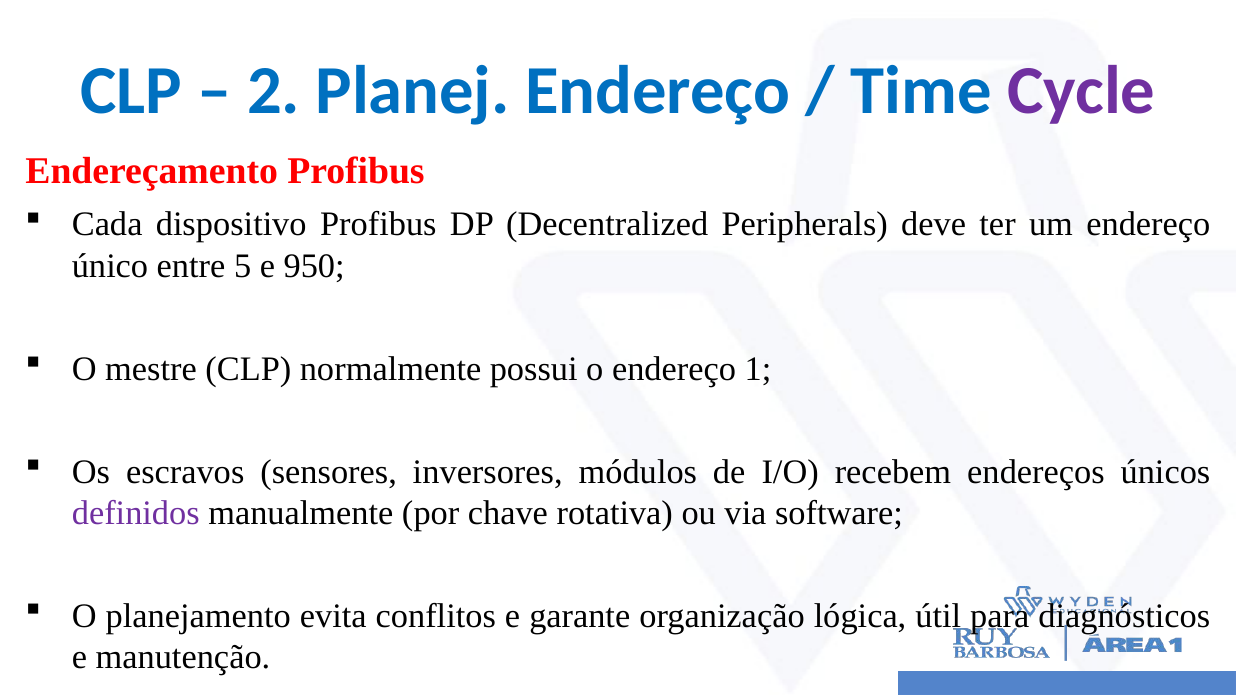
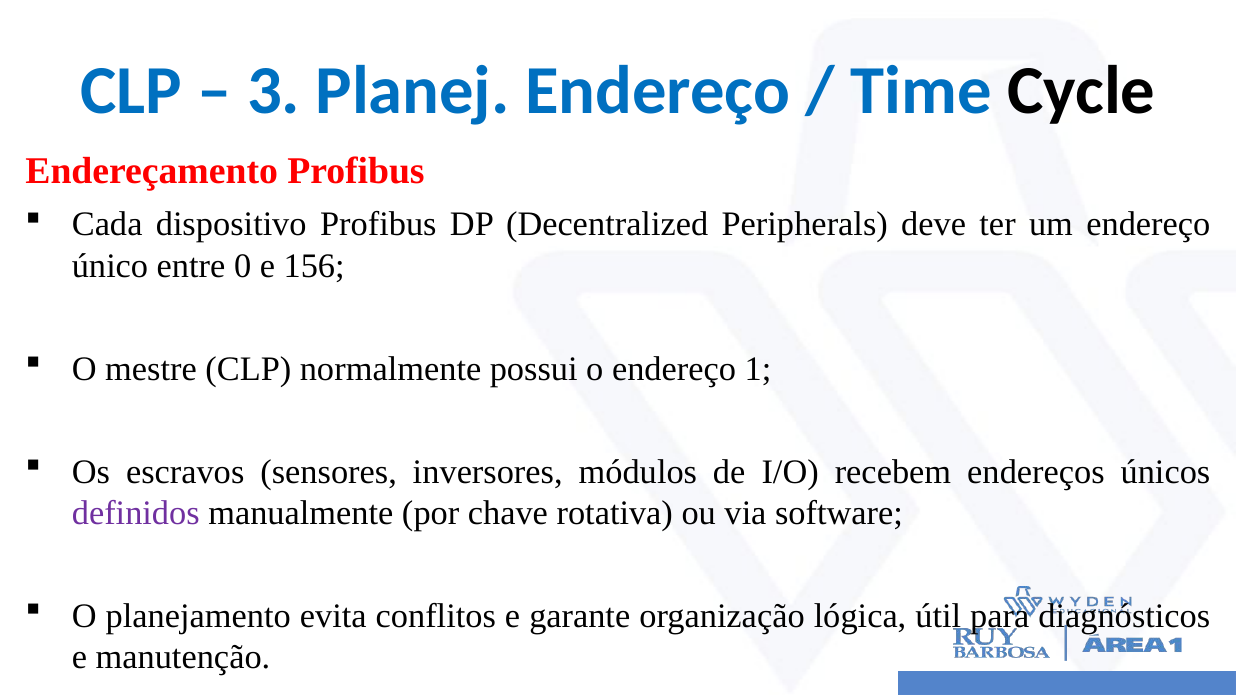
2: 2 -> 3
Cycle colour: purple -> black
5: 5 -> 0
950: 950 -> 156
